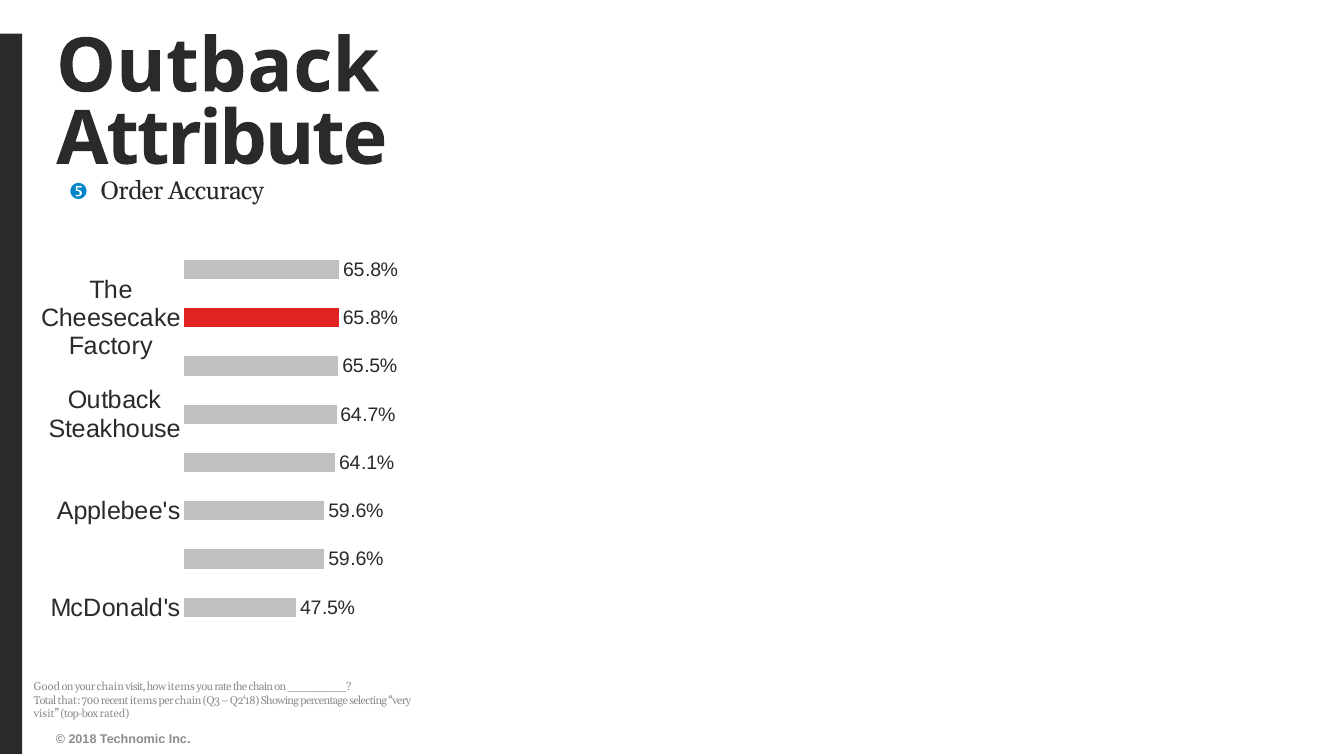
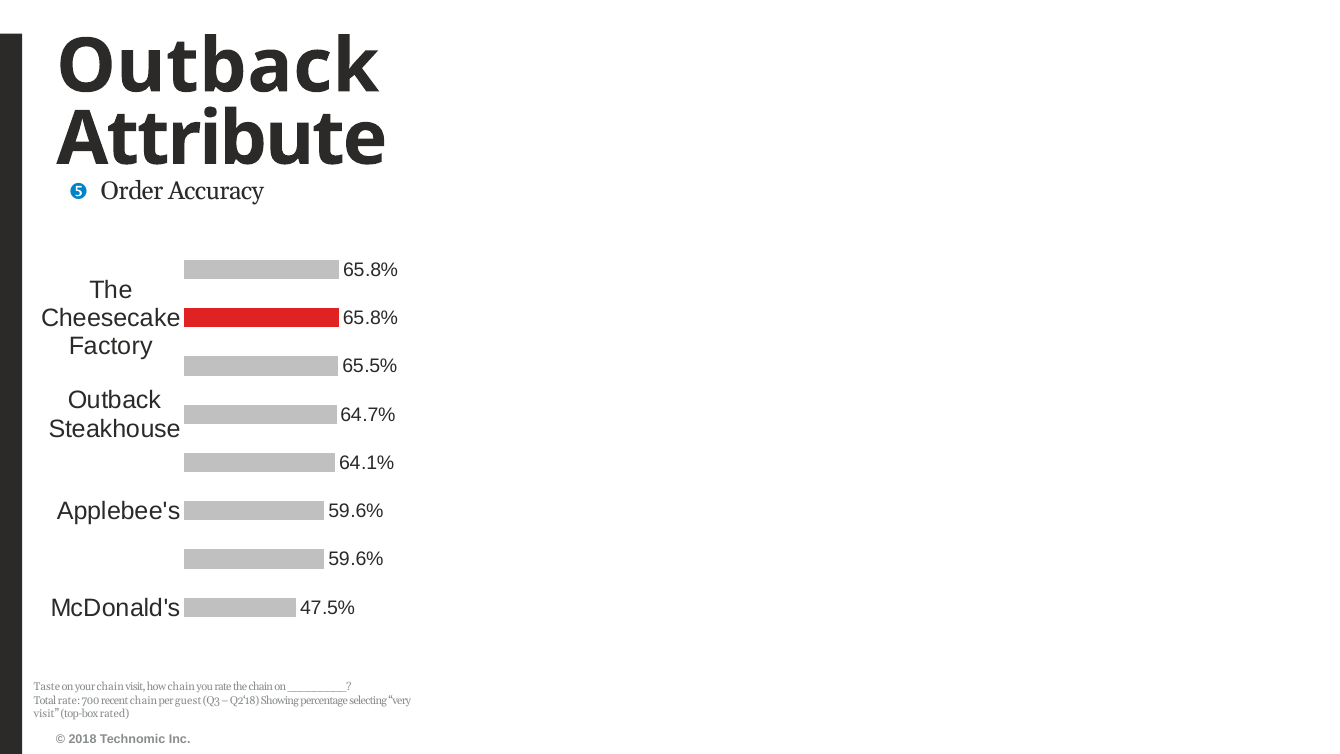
Good: Good -> Taste
how items: items -> chain
Total that: that -> rate
recent items: items -> chain
per chain: chain -> guest
